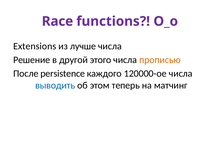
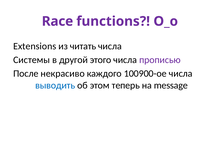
лучше: лучше -> читать
Решение: Решение -> Системы
прописью colour: orange -> purple
persistence: persistence -> некрасиво
120000-ое: 120000-ое -> 100900-ое
матчинг: матчинг -> message
